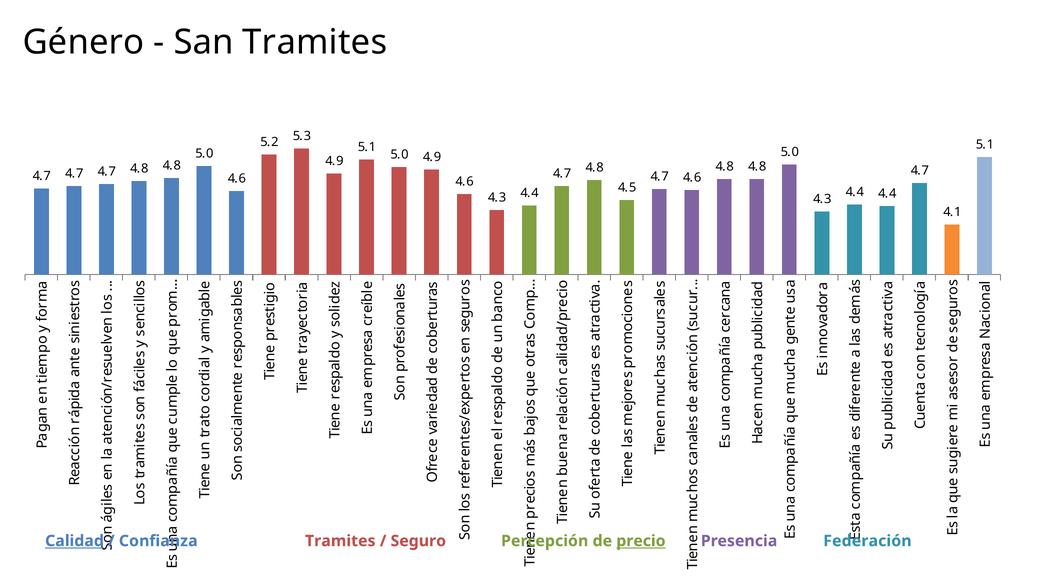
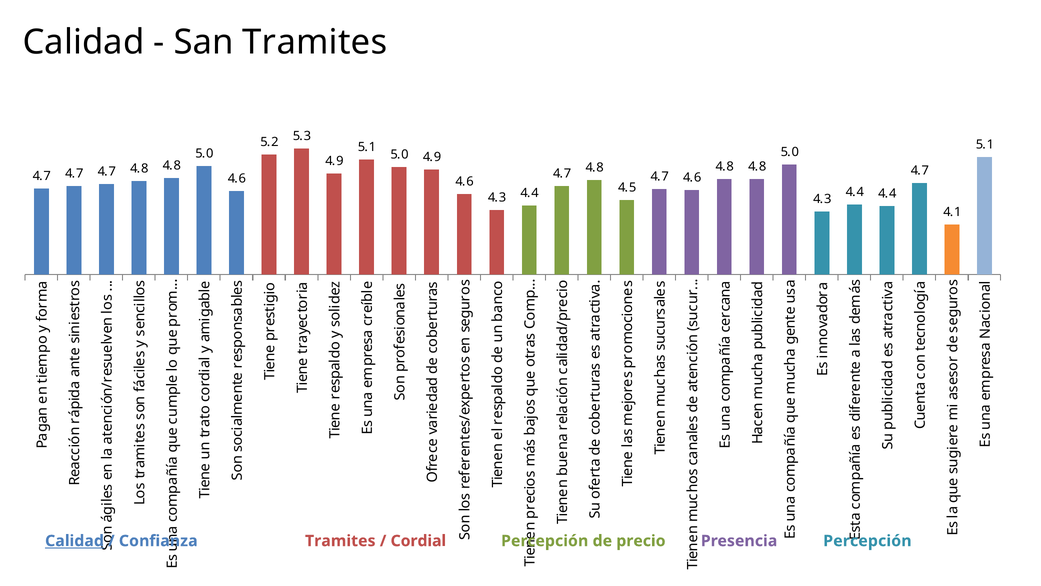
Género at (83, 42): Género -> Calidad
Seguro: Seguro -> Cordial
precio underline: present -> none
Presencia Federación: Federación -> Percepción
